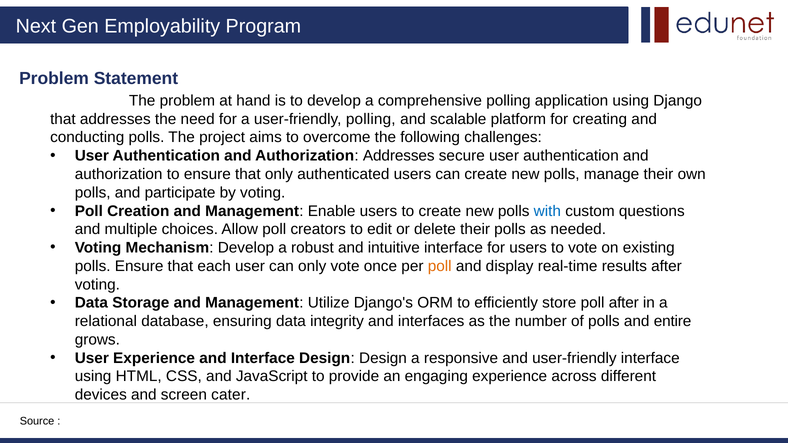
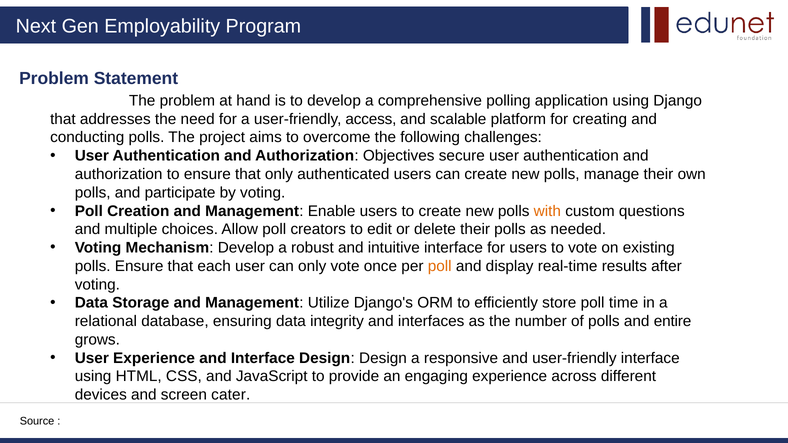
user-friendly polling: polling -> access
Authorization Addresses: Addresses -> Objectives
with colour: blue -> orange
poll after: after -> time
